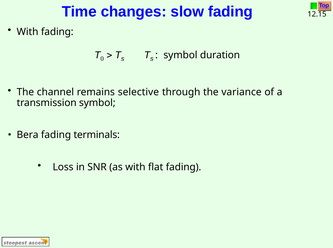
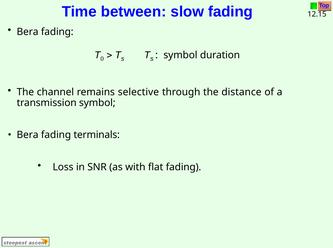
changes: changes -> between
With at (28, 32): With -> Bera
variance: variance -> distance
